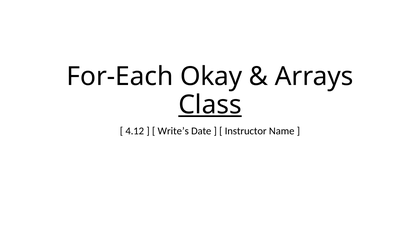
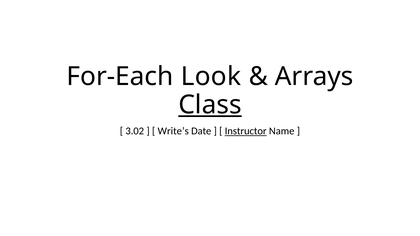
Okay: Okay -> Look
4.12: 4.12 -> 3.02
Instructor underline: none -> present
